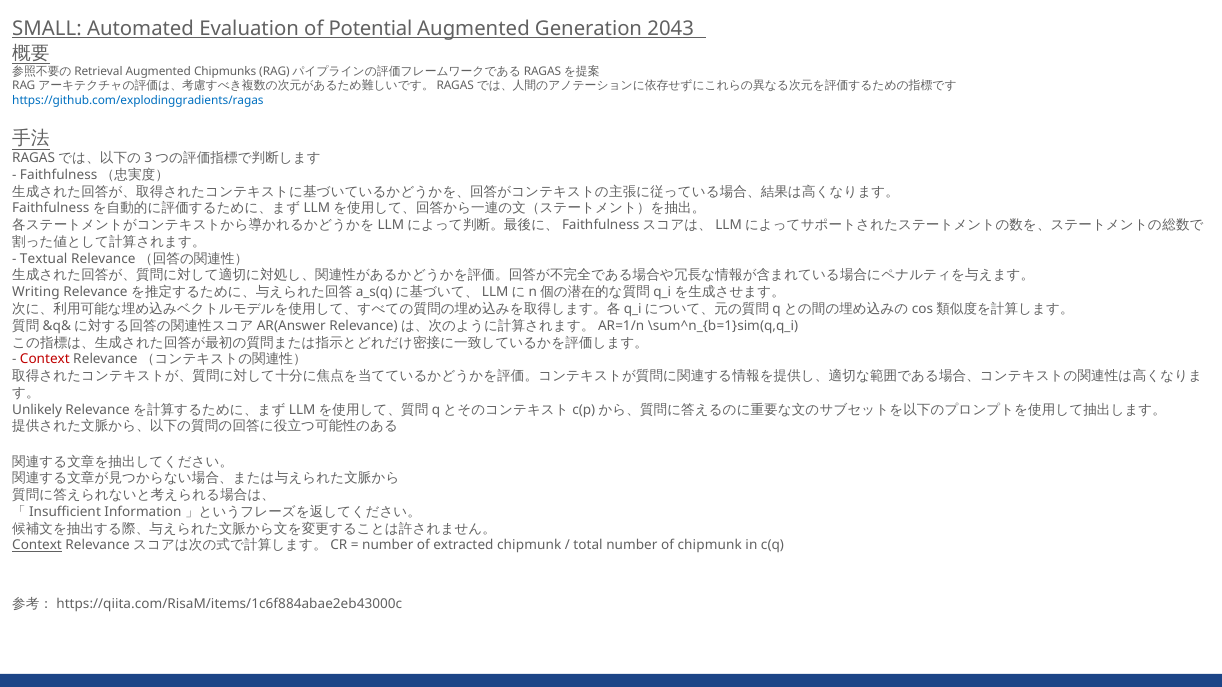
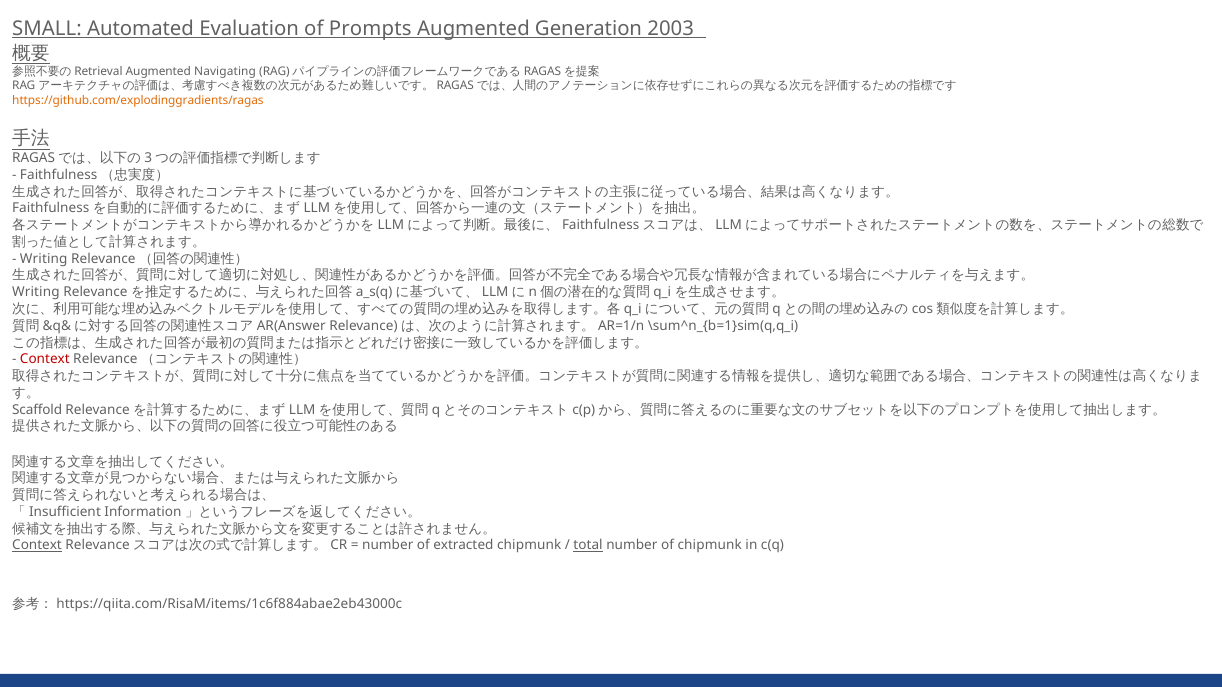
Potential: Potential -> Prompts
2043: 2043 -> 2003
Chipmunks: Chipmunks -> Navigating
https://github.com/explodinggradients/ragas colour: blue -> orange
Textual at (44, 259): Textual -> Writing
Unlikely: Unlikely -> Scaffold
total underline: none -> present
